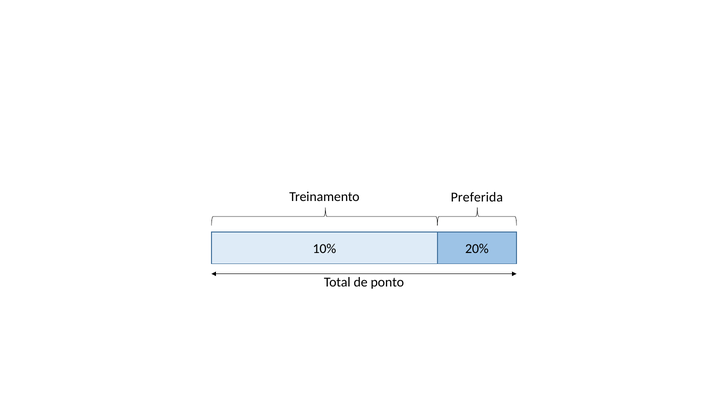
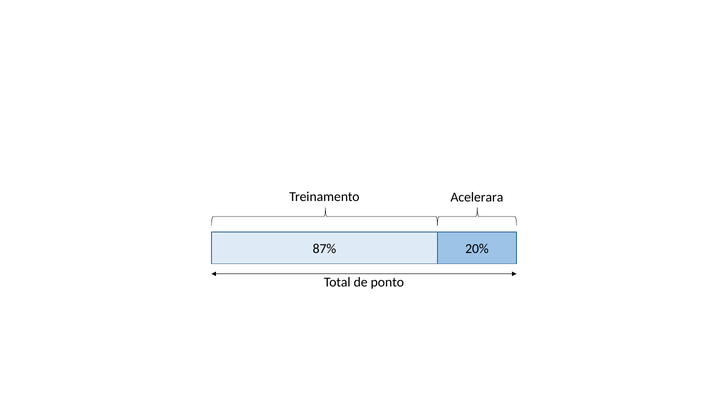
Preferida: Preferida -> Acelerara
10%: 10% -> 87%
